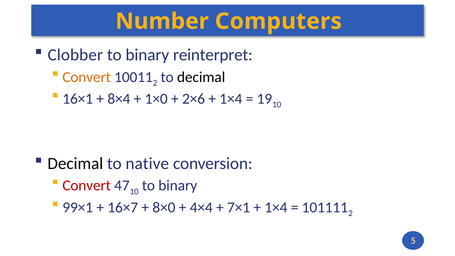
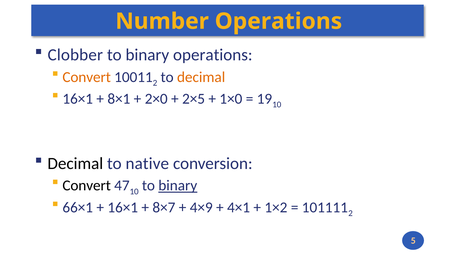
Number Computers: Computers -> Operations
binary reinterpret: reinterpret -> operations
decimal at (201, 77) colour: black -> orange
8×4: 8×4 -> 8×1
1×0: 1×0 -> 2×0
2×6: 2×6 -> 2×5
1×4 at (231, 99): 1×4 -> 1×0
Convert at (87, 186) colour: red -> black
binary at (178, 186) underline: none -> present
99×1: 99×1 -> 66×1
16×7 at (123, 207): 16×7 -> 16×1
8×0: 8×0 -> 8×7
4×4: 4×4 -> 4×9
7×1: 7×1 -> 4×1
1×4 at (276, 207): 1×4 -> 1×2
